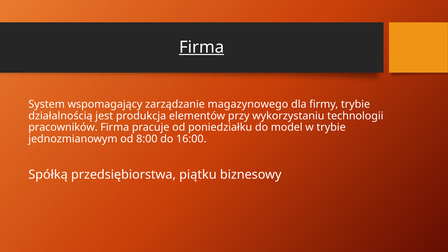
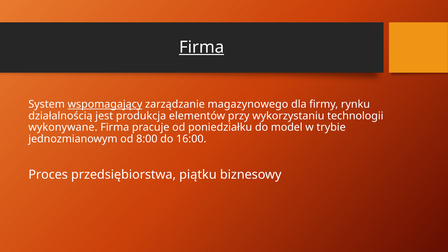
wspomagający underline: none -> present
firmy trybie: trybie -> rynku
pracowników: pracowników -> wykonywane
Spółką: Spółką -> Proces
